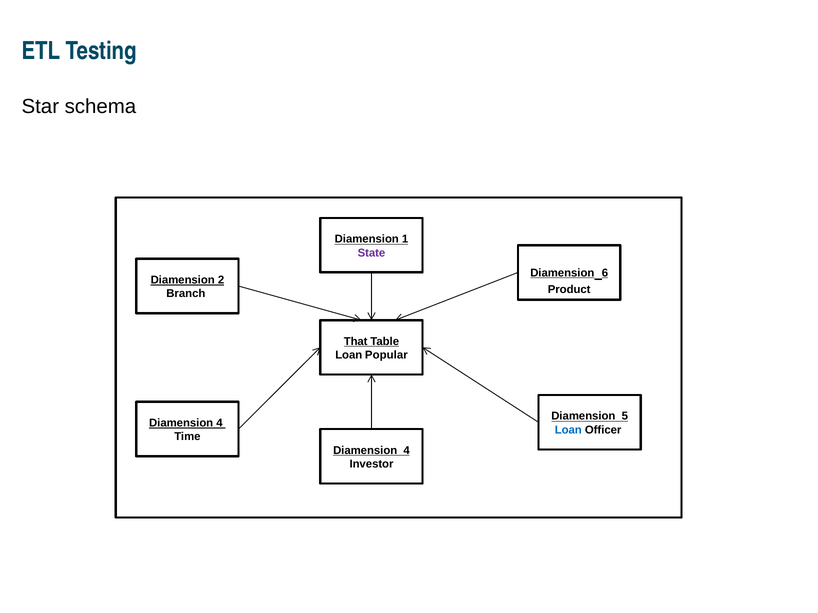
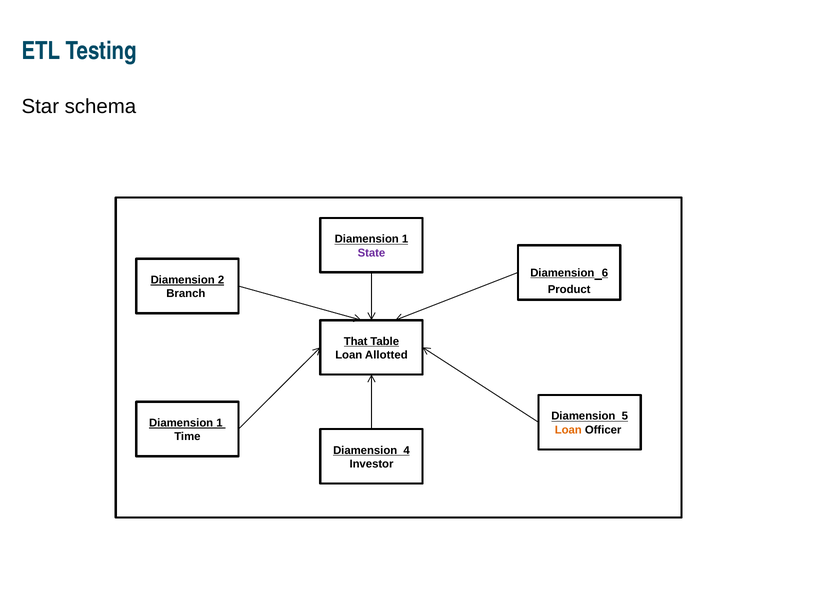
Popular: Popular -> Allotted
4 at (219, 423): 4 -> 1
Loan at (568, 430) colour: blue -> orange
